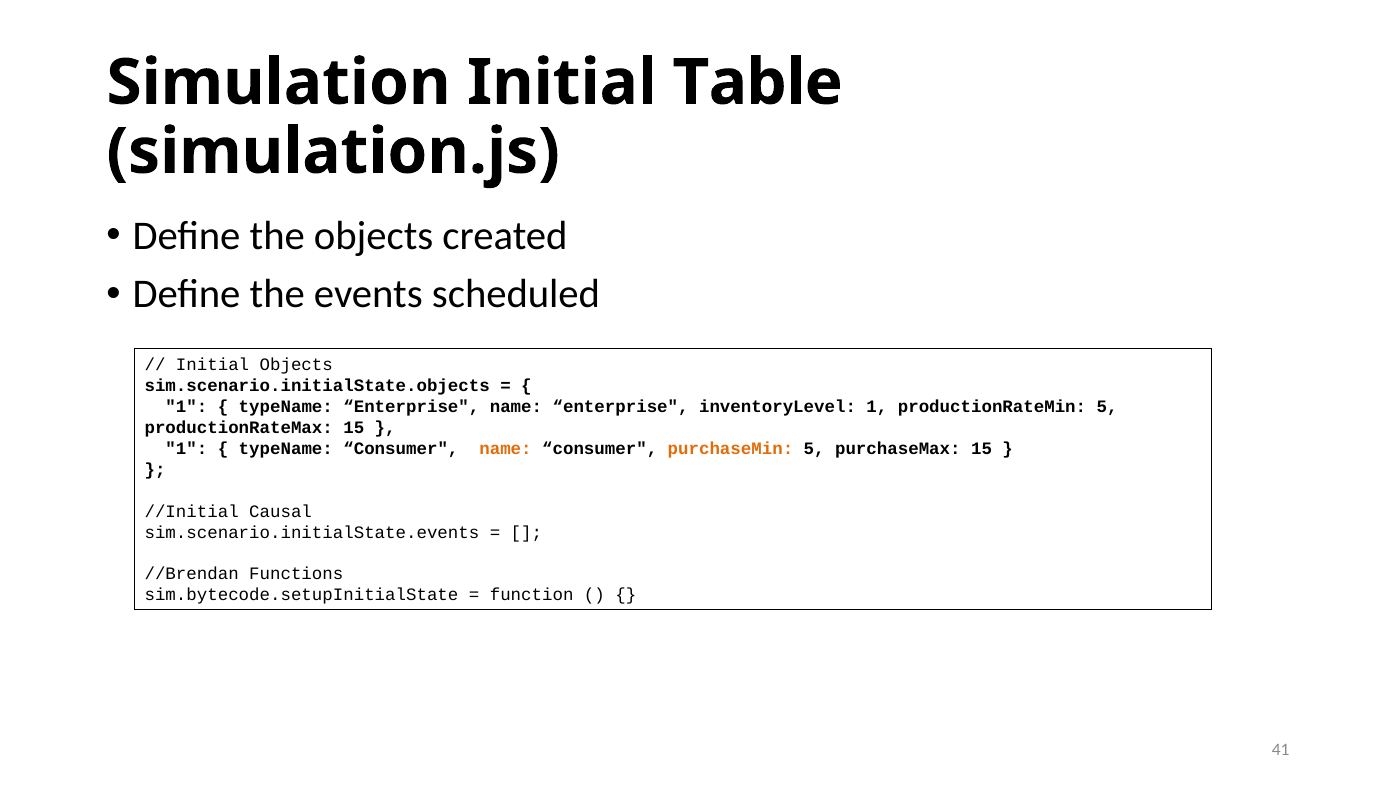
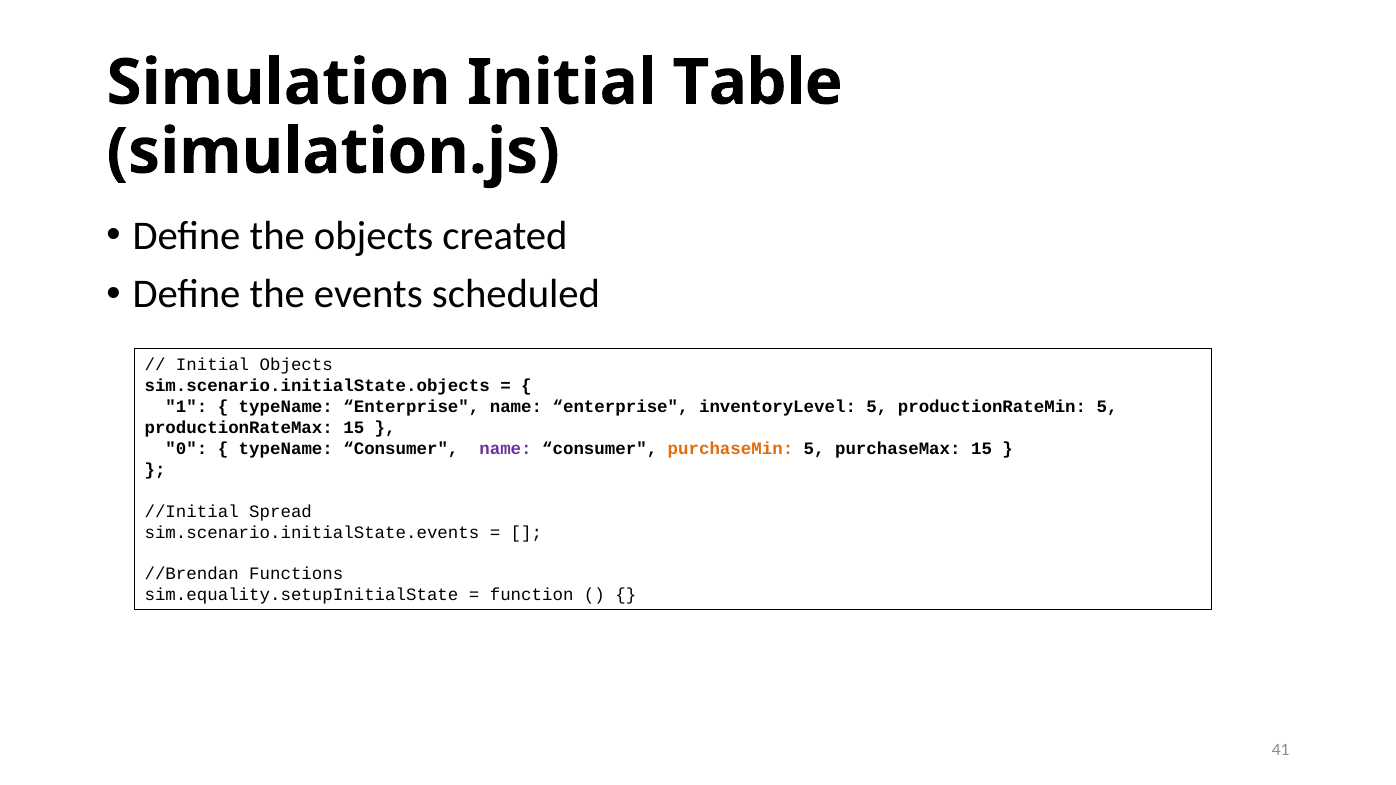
inventoryLevel 1: 1 -> 5
1 at (186, 449): 1 -> 0
name at (506, 449) colour: orange -> purple
Causal: Causal -> Spread
sim.bytecode.setupInitialState: sim.bytecode.setupInitialState -> sim.equality.setupInitialState
